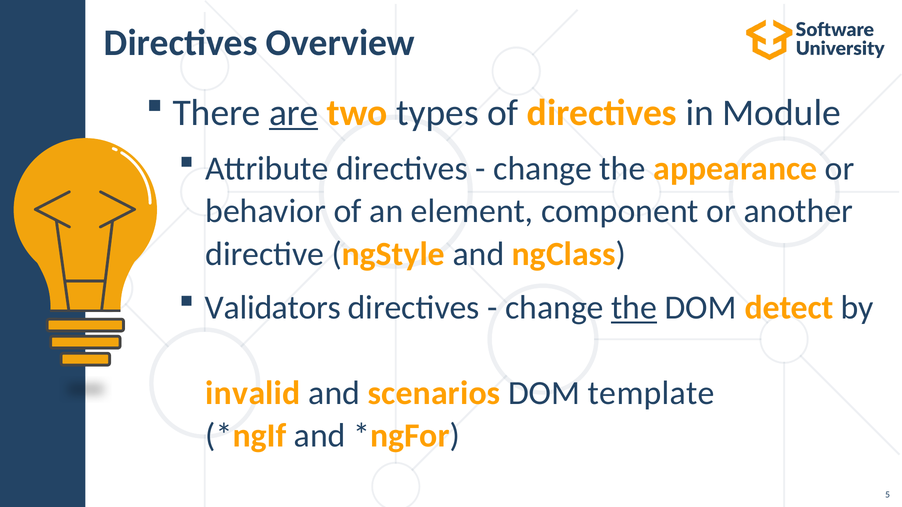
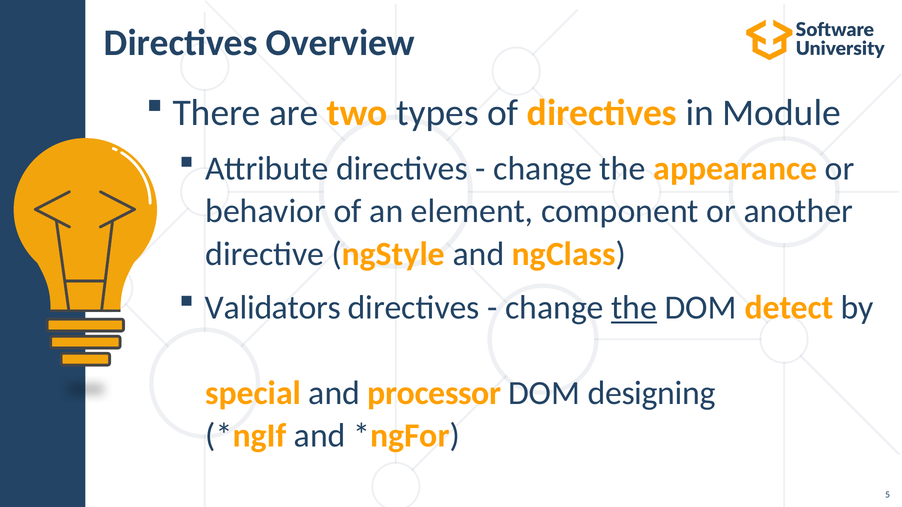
are underline: present -> none
invalid: invalid -> special
scenarios: scenarios -> processor
template: template -> designing
